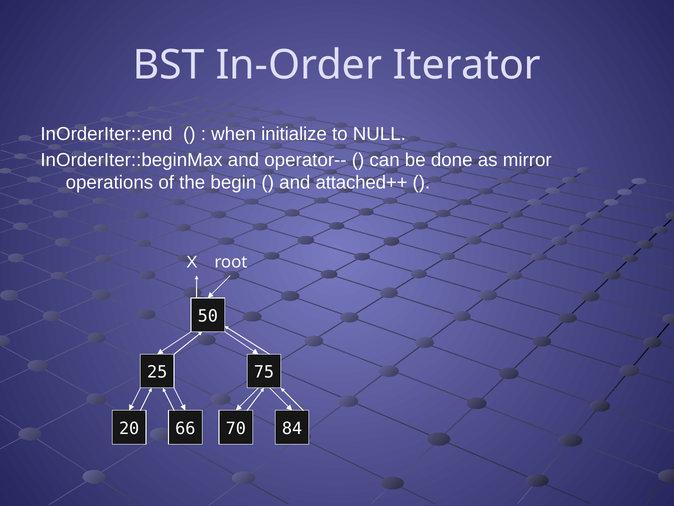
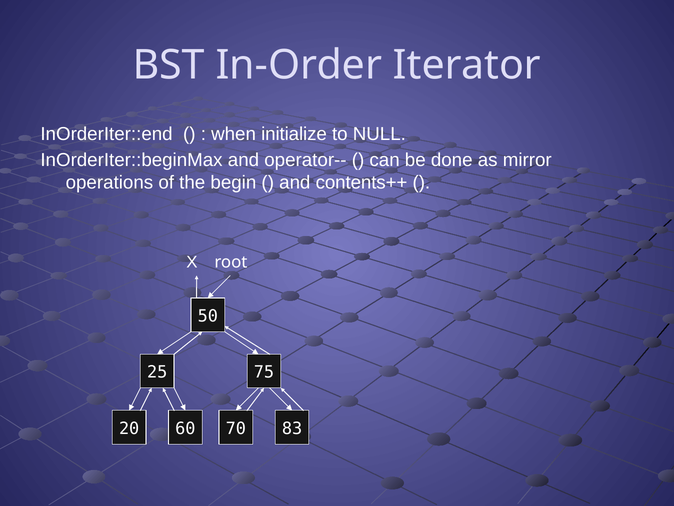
attached++: attached++ -> contents++
66: 66 -> 60
84: 84 -> 83
